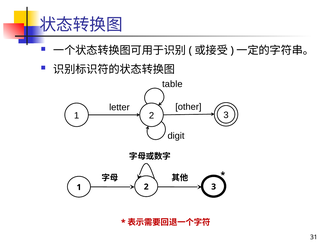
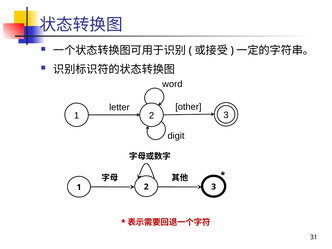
table: table -> word
